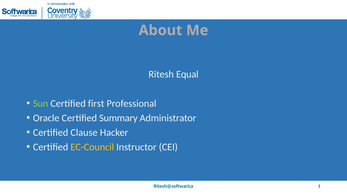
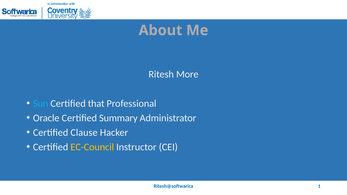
Equal: Equal -> More
Sun colour: light green -> light blue
first: first -> that
